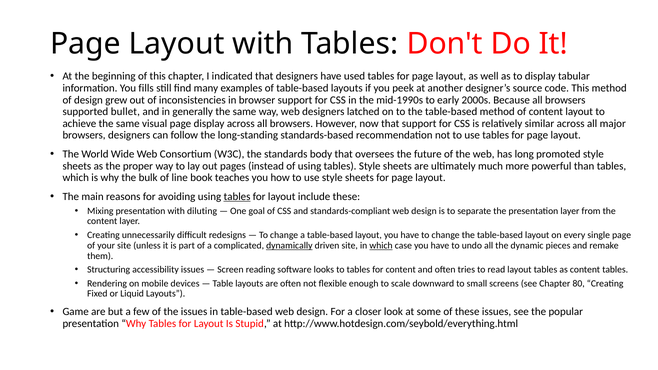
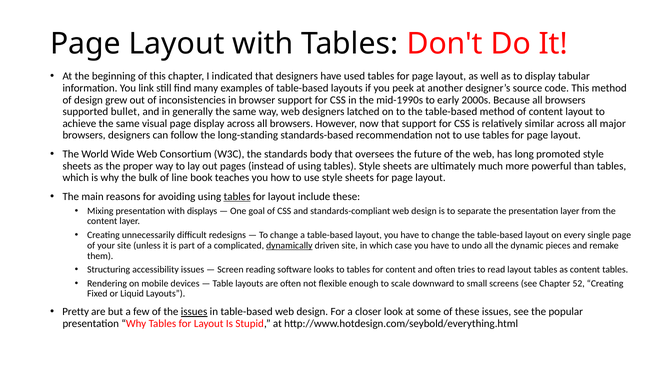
fills: fills -> link
diluting: diluting -> displays
which at (381, 246) underline: present -> none
80: 80 -> 52
Game: Game -> Pretty
issues at (194, 312) underline: none -> present
